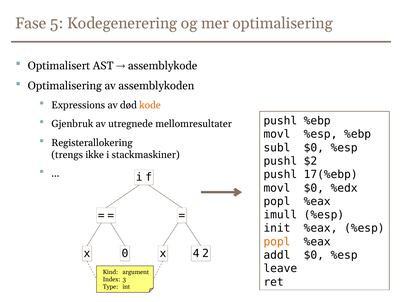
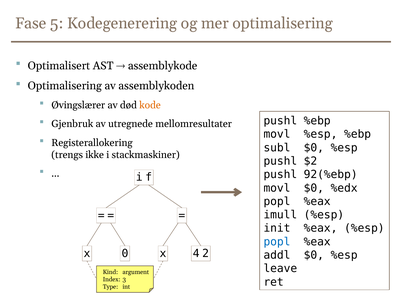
Expressions: Expressions -> Øvingslærer
17(%ebp: 17(%ebp -> 92(%ebp
popl at (277, 241) colour: orange -> blue
